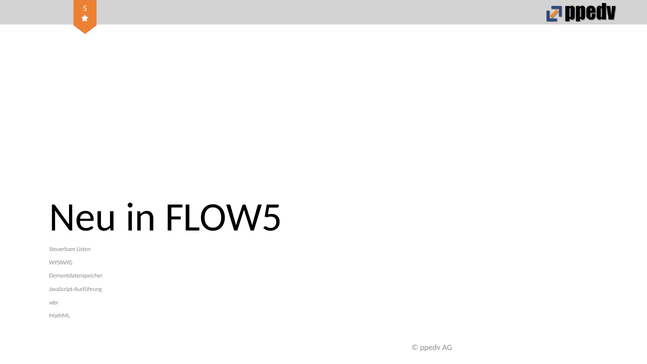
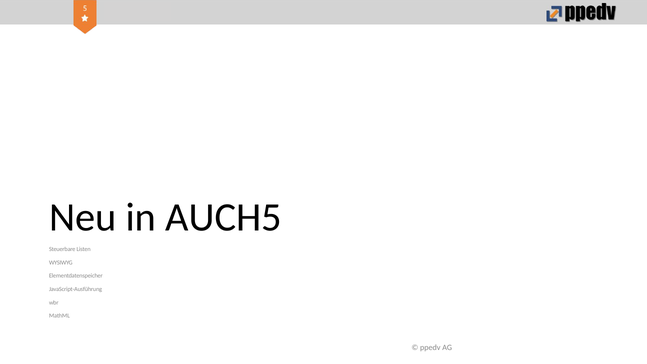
FLOW5: FLOW5 -> AUCH5
